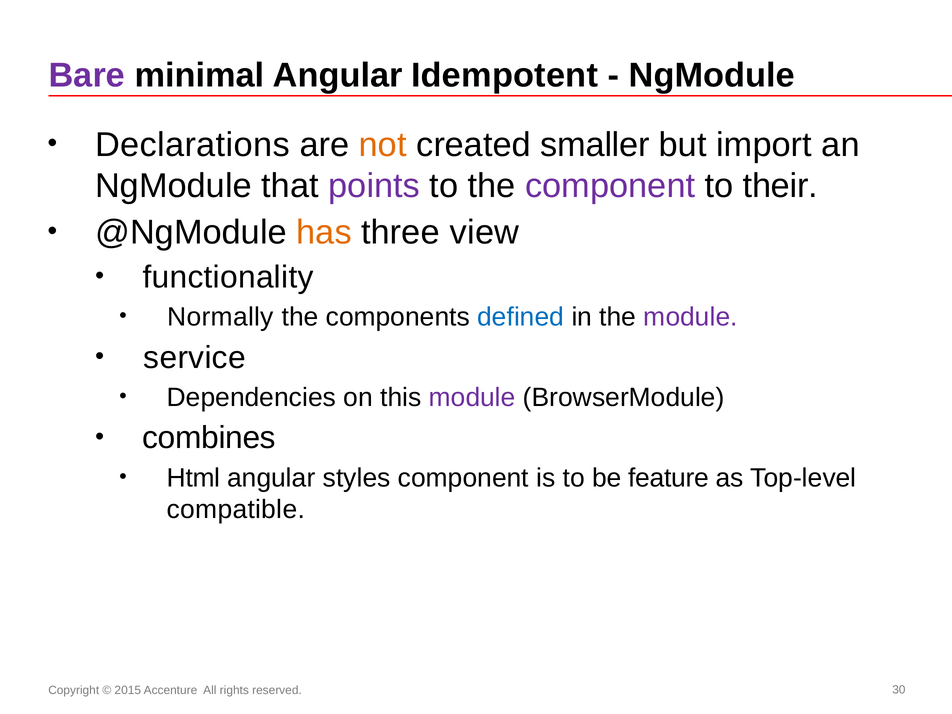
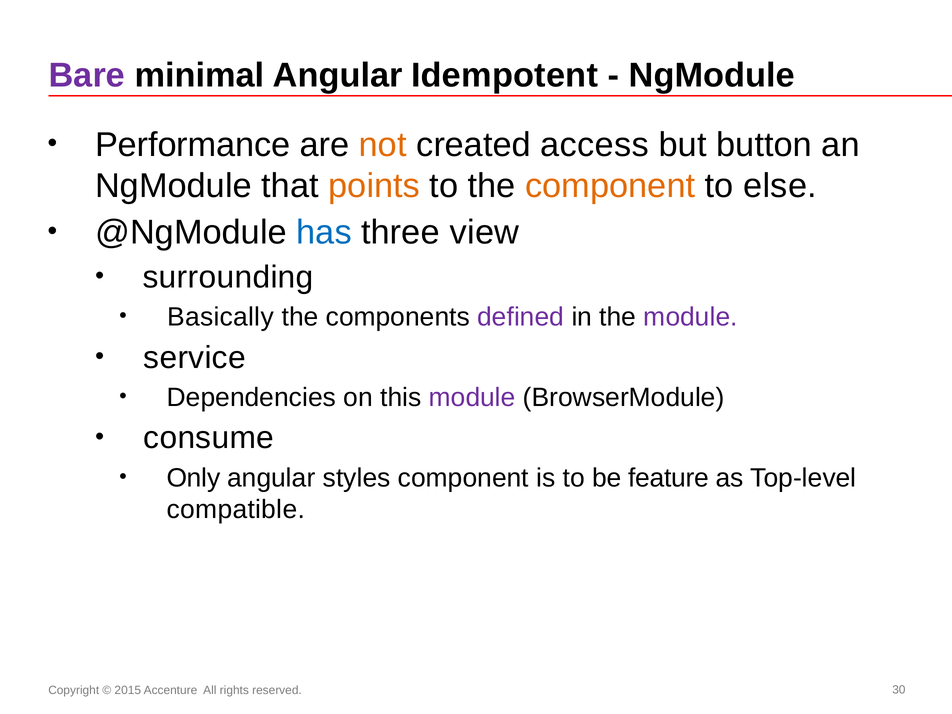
Declarations: Declarations -> Performance
smaller: smaller -> access
import: import -> button
points colour: purple -> orange
component at (610, 186) colour: purple -> orange
their: their -> else
has colour: orange -> blue
functionality: functionality -> surrounding
Normally: Normally -> Basically
defined colour: blue -> purple
combines: combines -> consume
Html: Html -> Only
